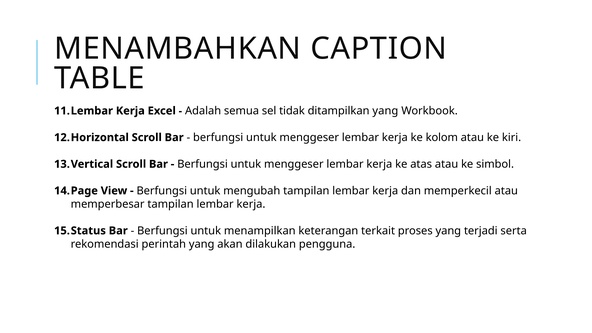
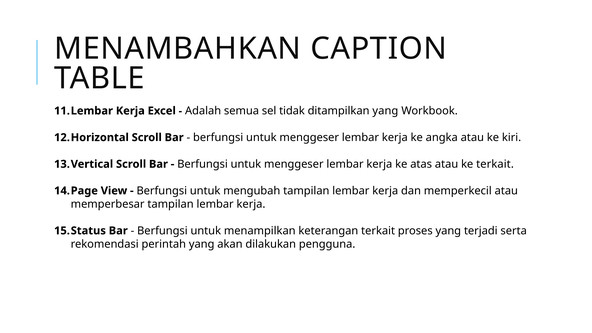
kolom: kolom -> angka
ke simbol: simbol -> terkait
